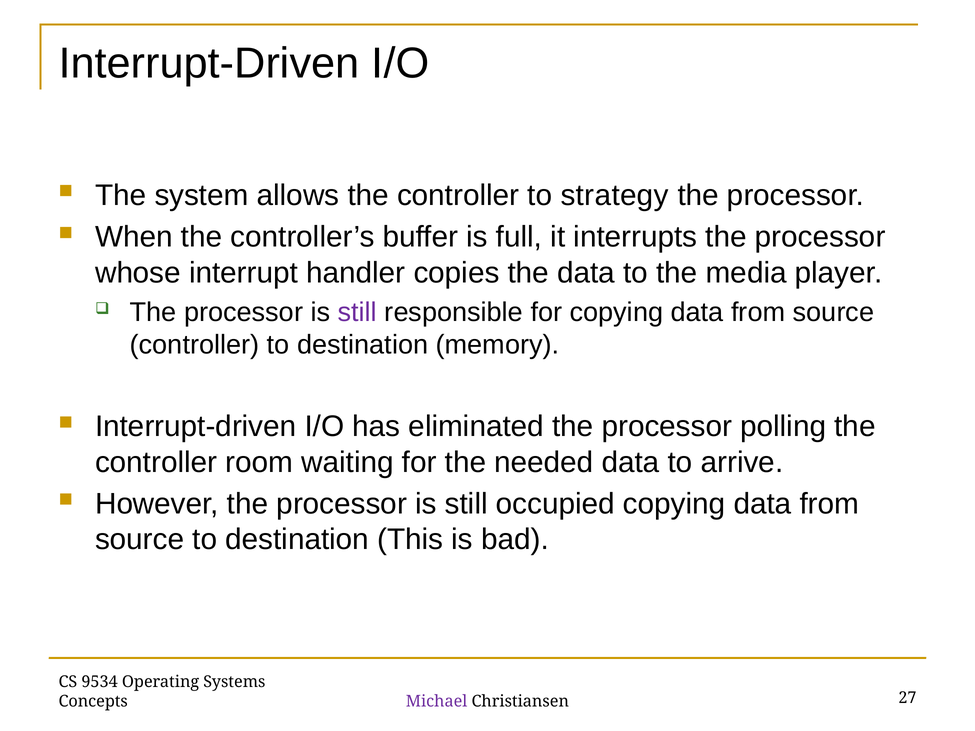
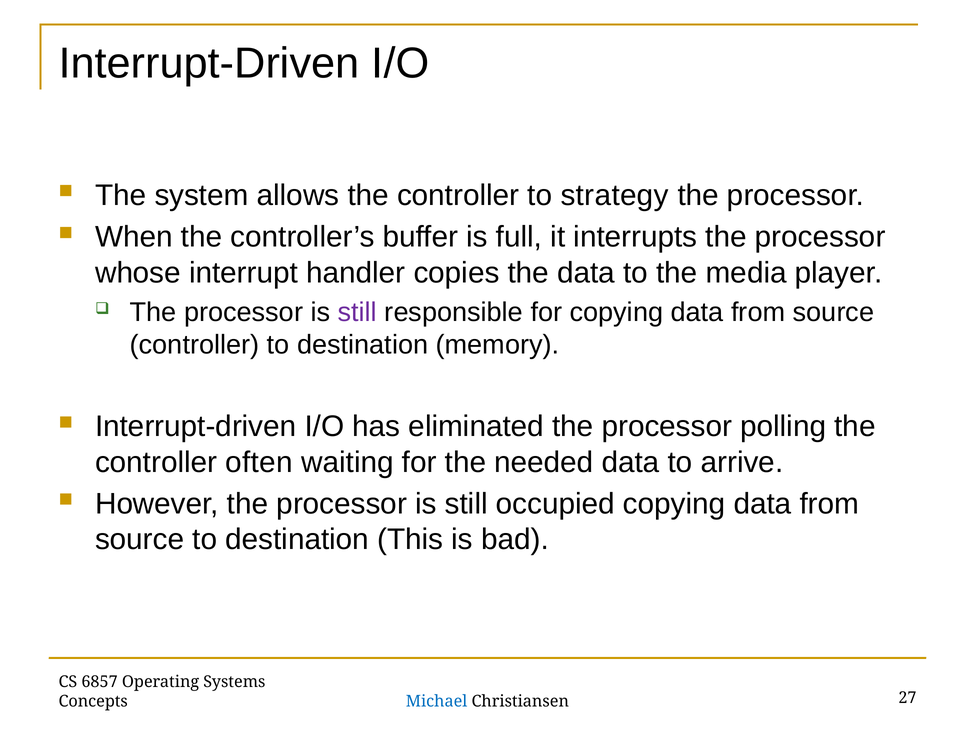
room: room -> often
9534: 9534 -> 6857
Michael colour: purple -> blue
